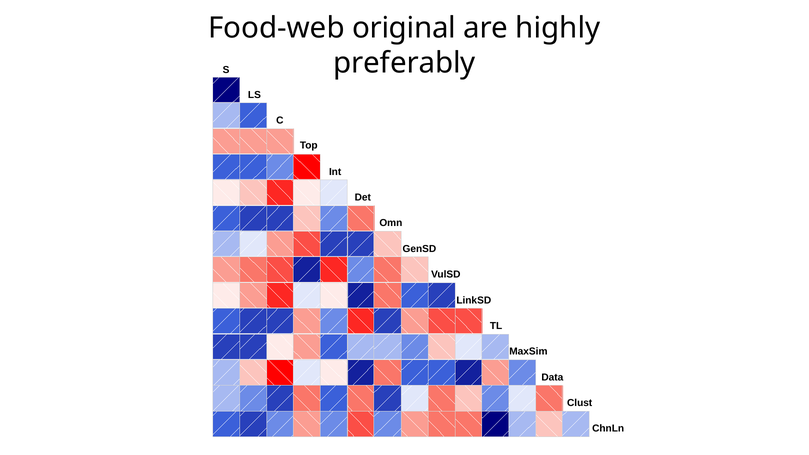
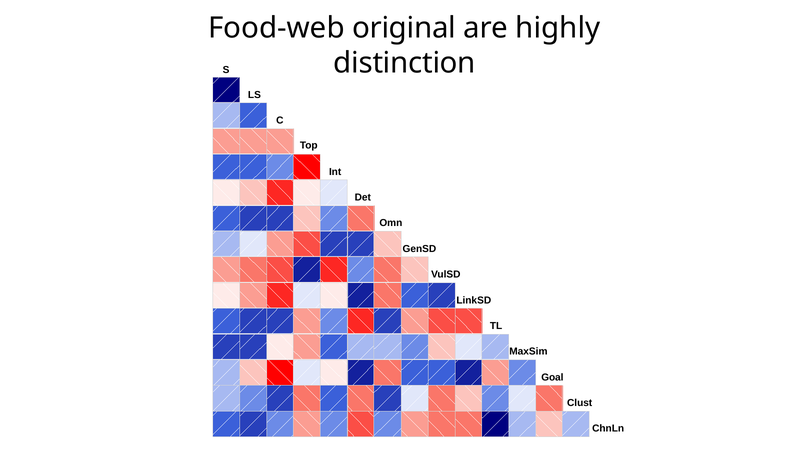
preferably: preferably -> distinction
Data: Data -> Goal
